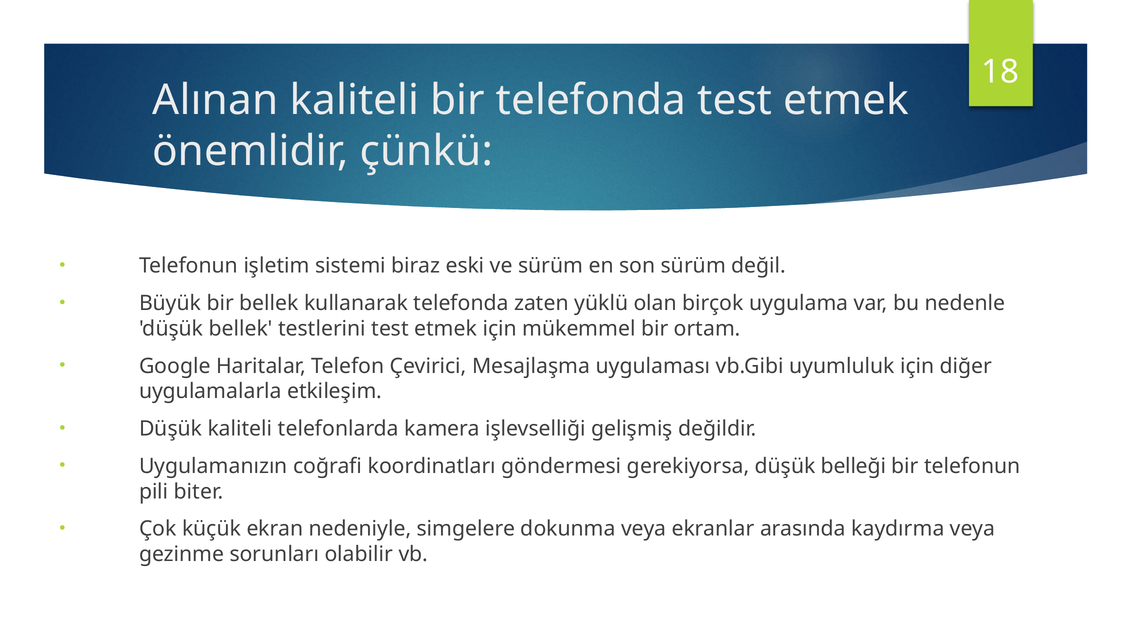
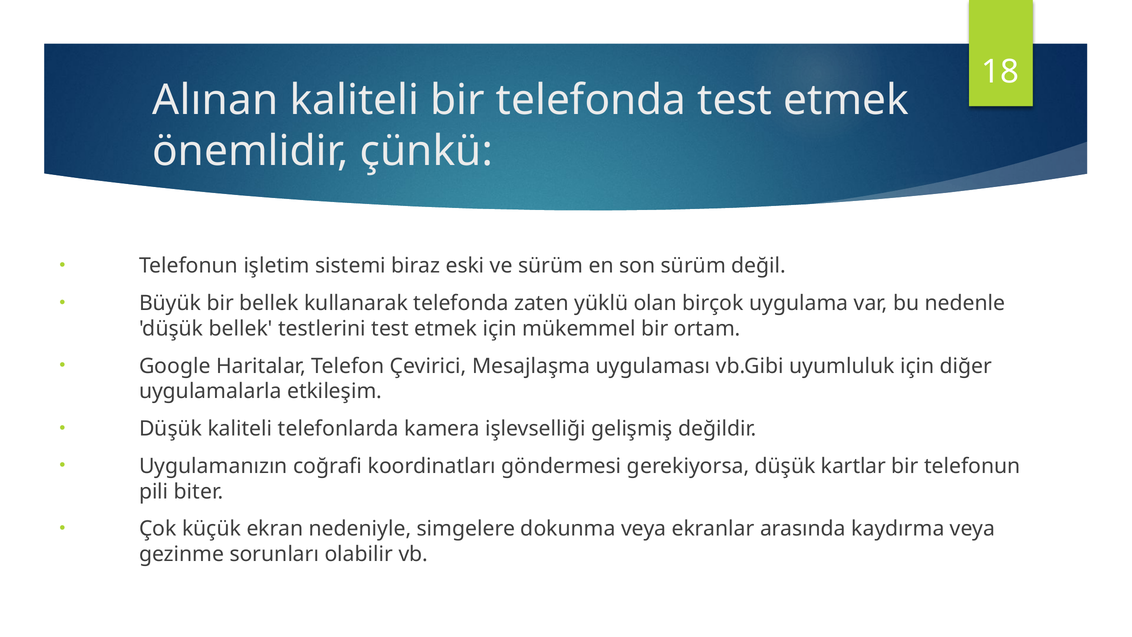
belleği: belleği -> kartlar
